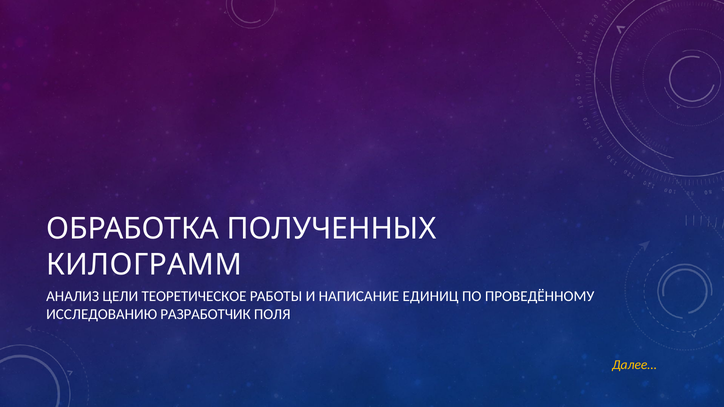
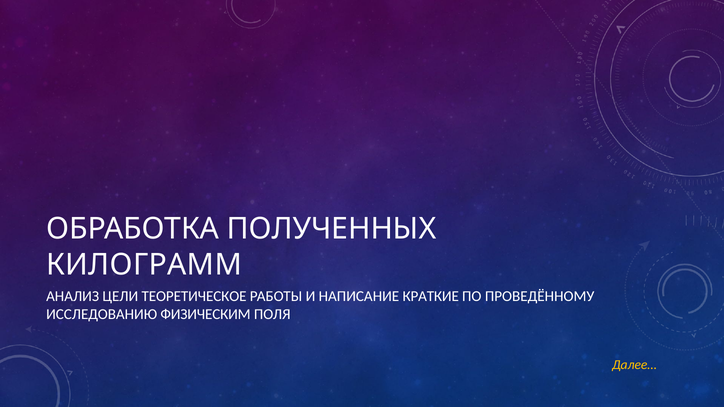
ЕДИНИЦ: ЕДИНИЦ -> КРАТКИЕ
РАЗРАБОТЧИК: РАЗРАБОТЧИК -> ФИЗИЧЕСКИМ
